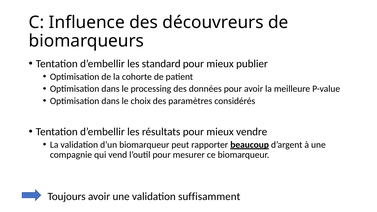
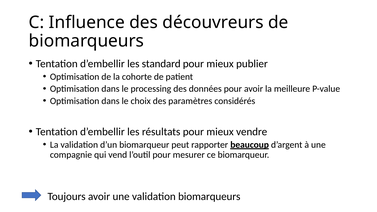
validation suffisamment: suffisamment -> biomarqueurs
